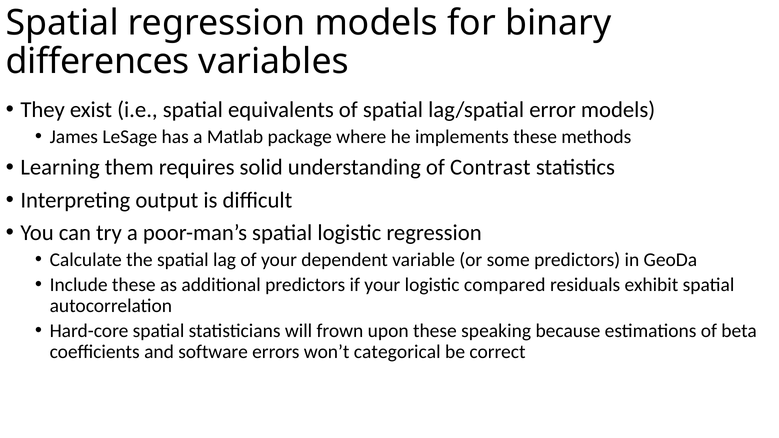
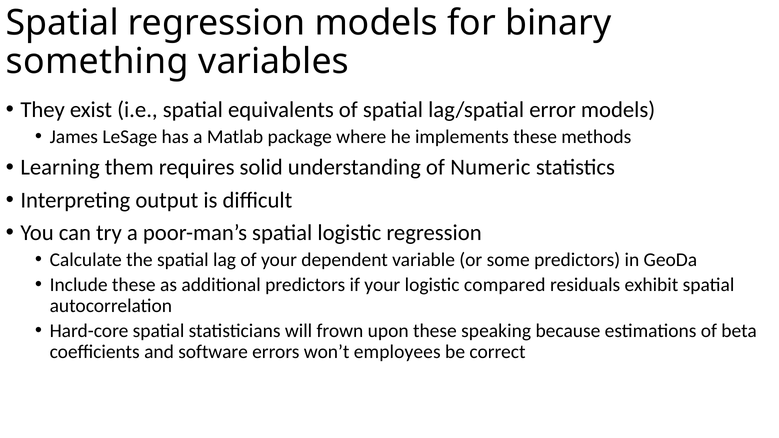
differences: differences -> something
Contrast: Contrast -> Numeric
categorical: categorical -> employees
